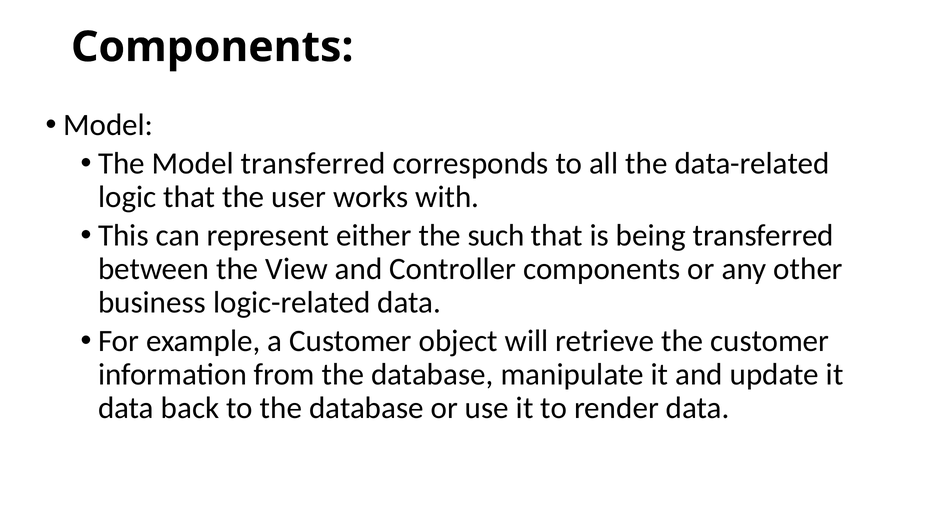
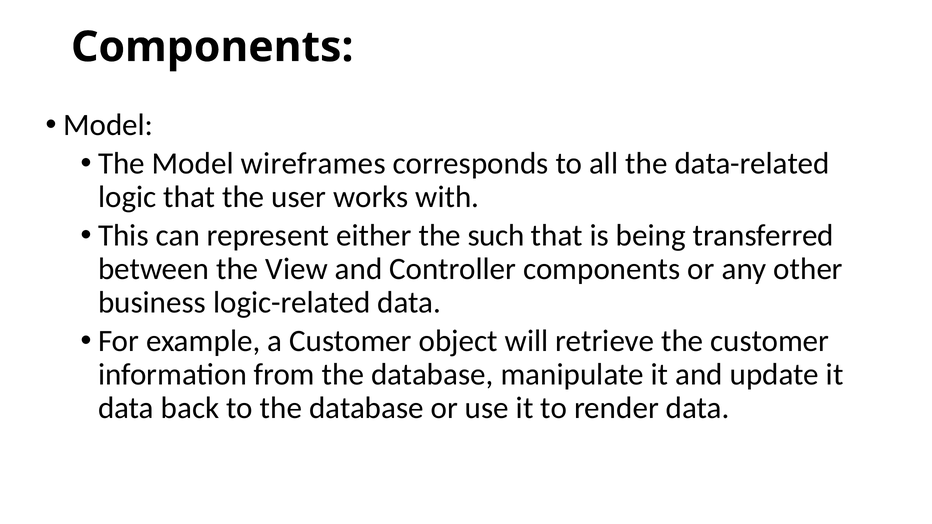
Model transferred: transferred -> wireframes
